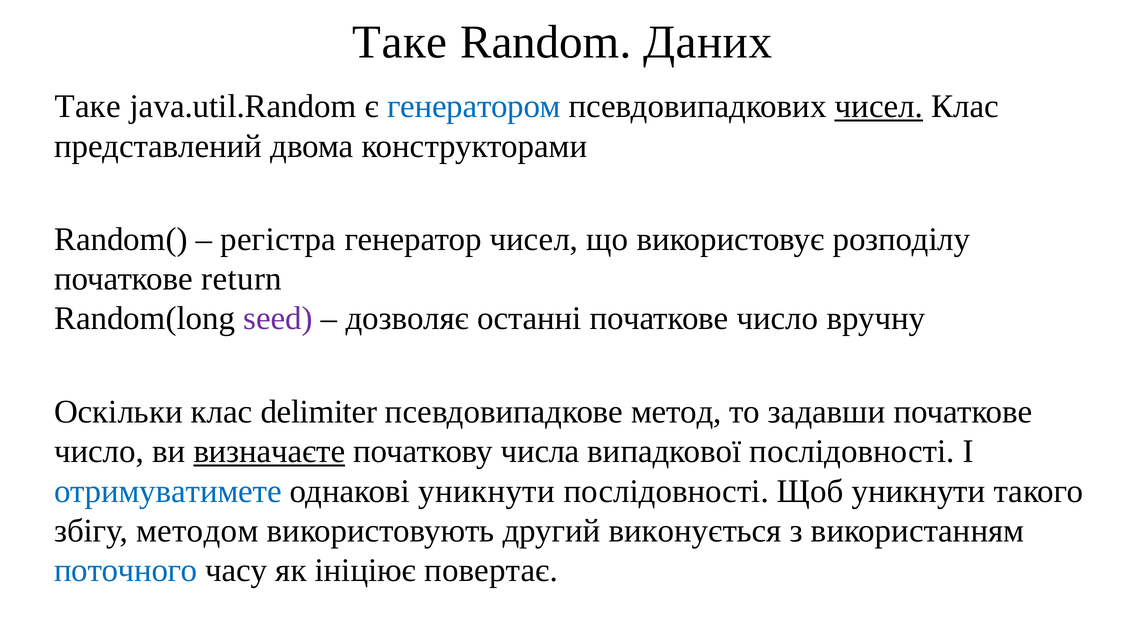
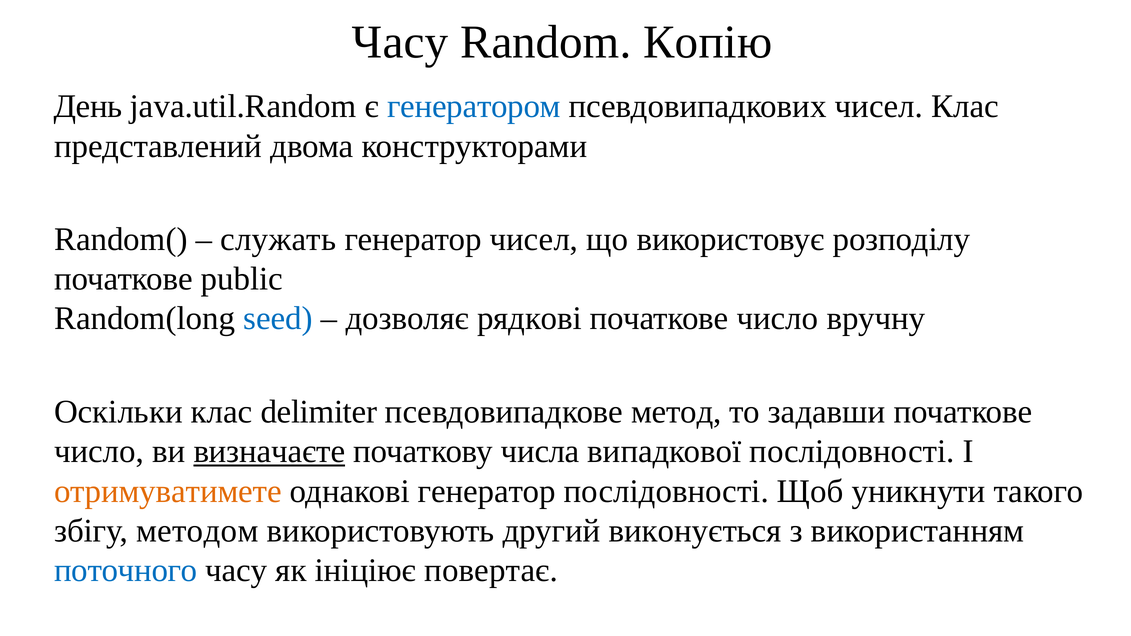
Таке at (400, 42): Таке -> Часу
Даних: Даних -> Копію
Таке at (88, 107): Таке -> День
чисел at (879, 107) underline: present -> none
регістра: регістра -> служать
return: return -> public
seed colour: purple -> blue
останні: останні -> рядкові
отримуватимете colour: blue -> orange
однакові уникнути: уникнути -> генератор
